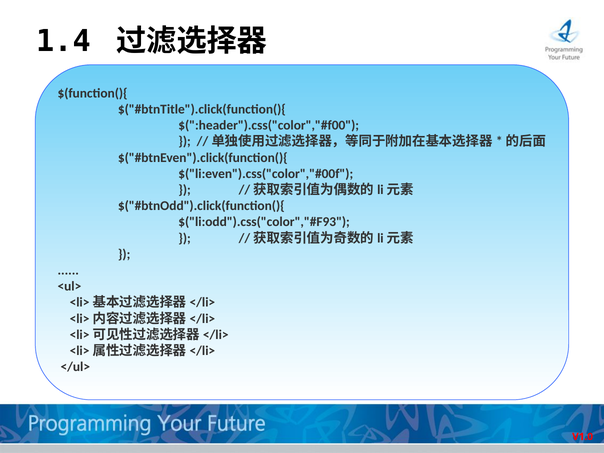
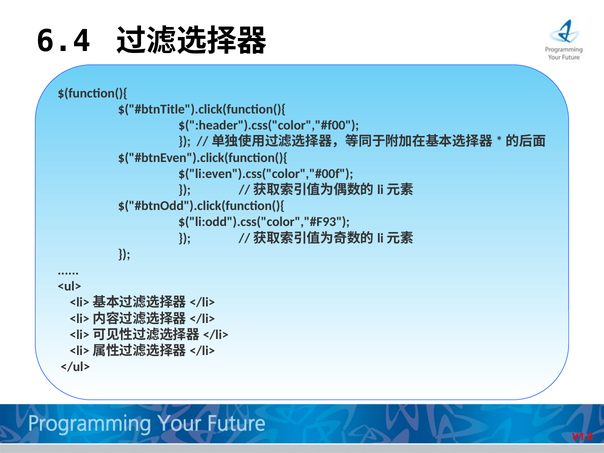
1.4: 1.4 -> 6.4
